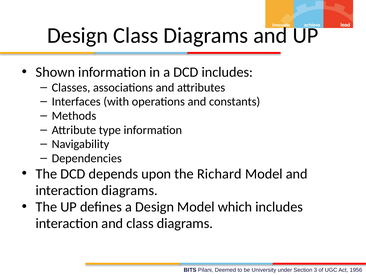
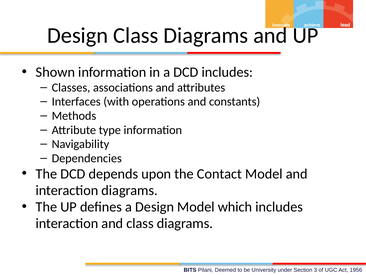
Richard: Richard -> Contact
